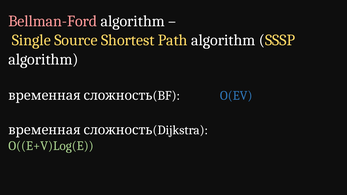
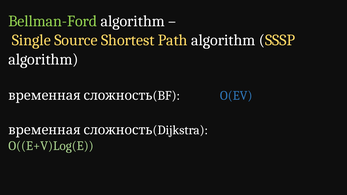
Bellman-Ford colour: pink -> light green
